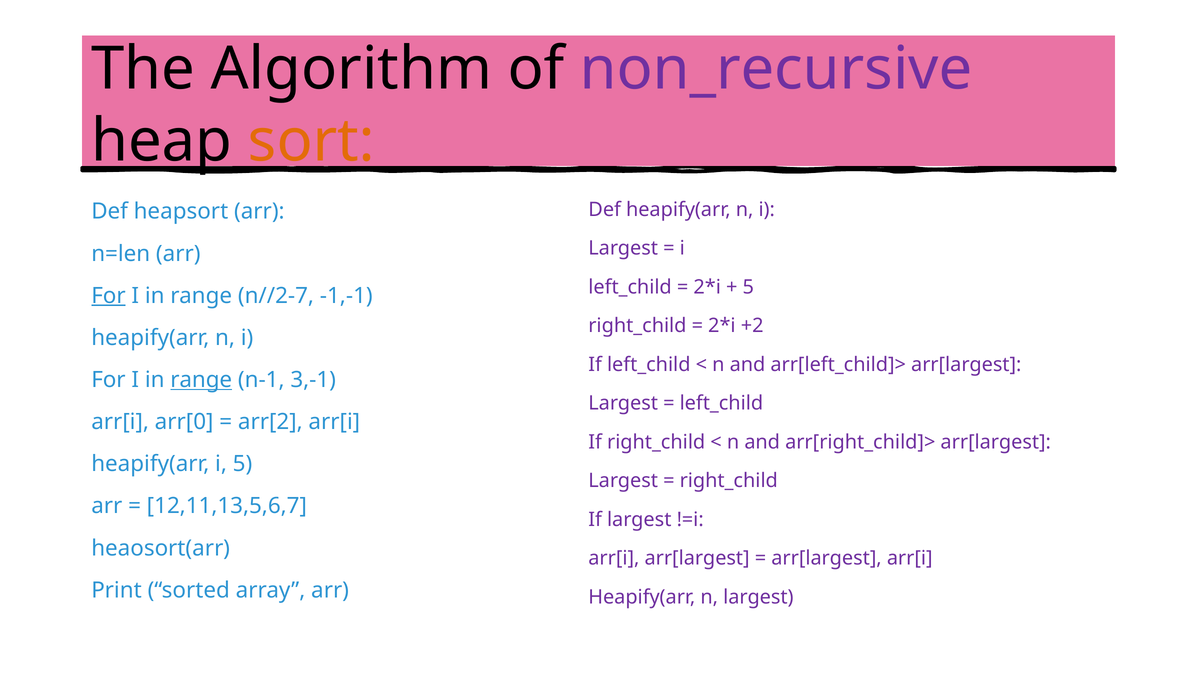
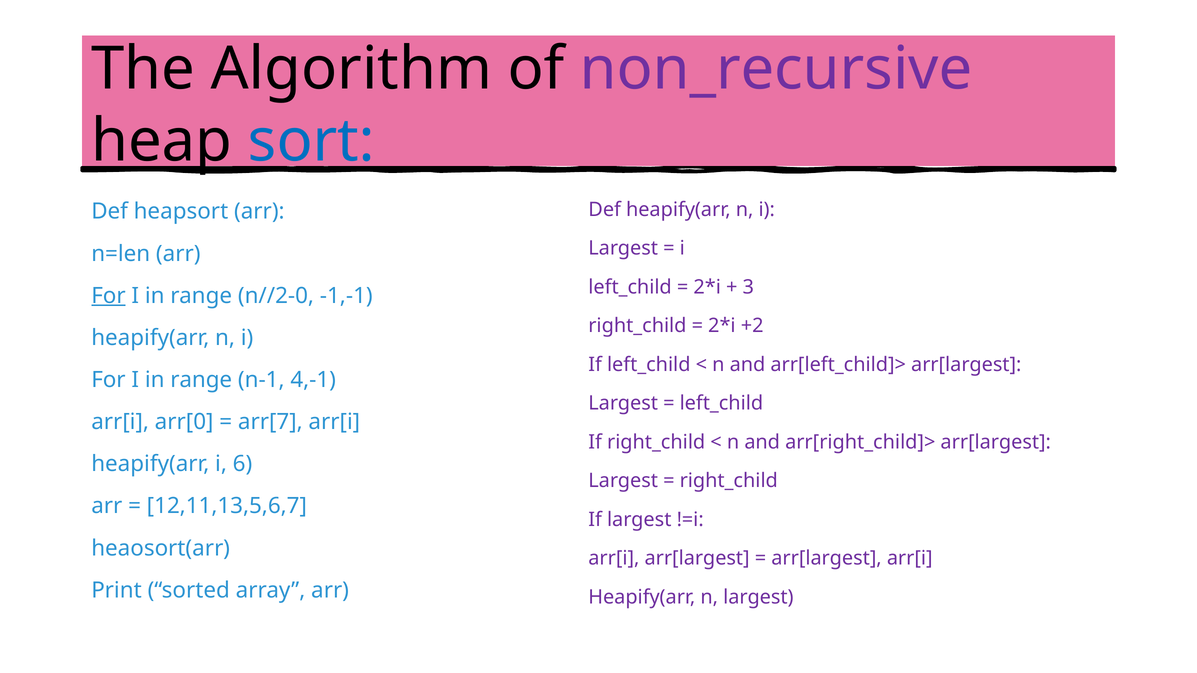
sort colour: orange -> blue
5 at (748, 287): 5 -> 3
n//2-7: n//2-7 -> n//2-0
range at (201, 380) underline: present -> none
3,-1: 3,-1 -> 4,-1
arr[2: arr[2 -> arr[7
i 5: 5 -> 6
